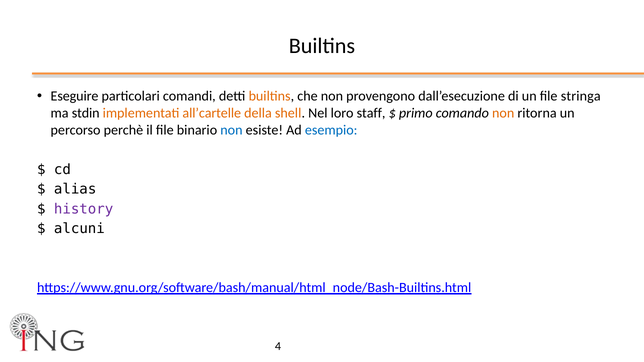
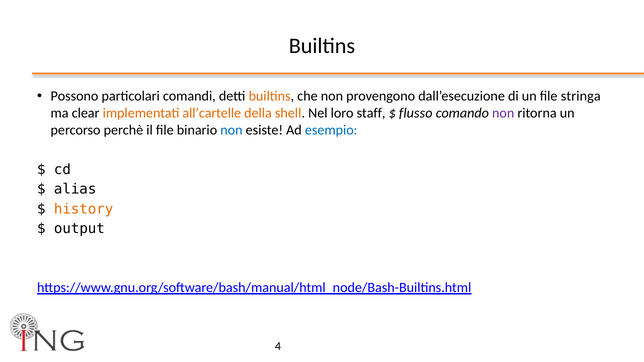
Eseguire: Eseguire -> Possono
stdin: stdin -> clear
primo: primo -> flusso
non at (503, 113) colour: orange -> purple
history colour: purple -> orange
alcuni: alcuni -> output
